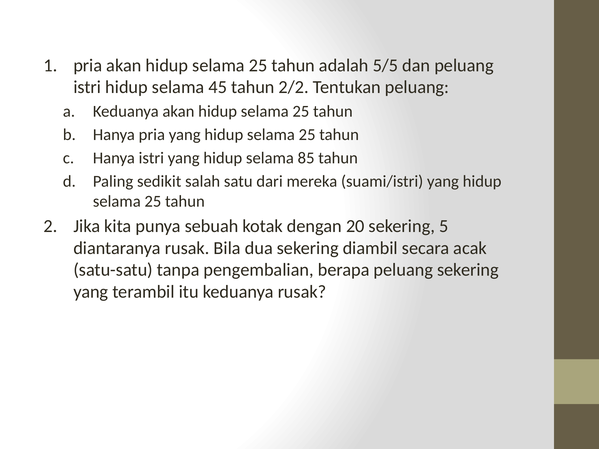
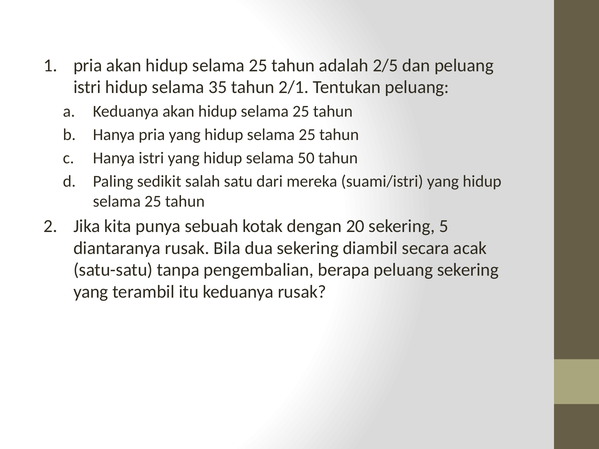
5/5: 5/5 -> 2/5
45: 45 -> 35
2/2: 2/2 -> 2/1
85: 85 -> 50
